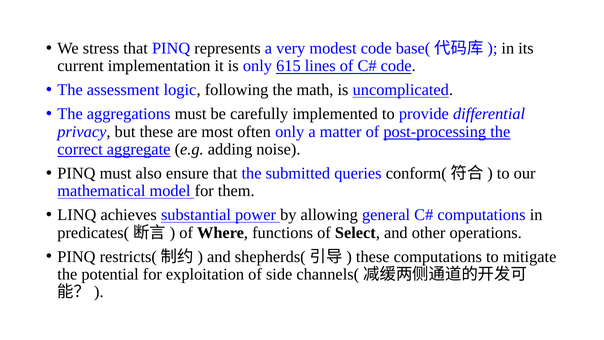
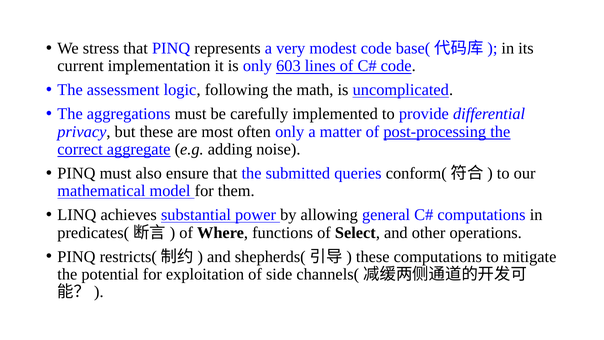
615: 615 -> 603
